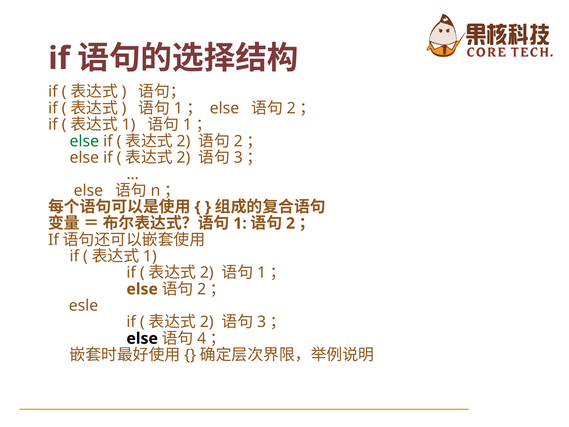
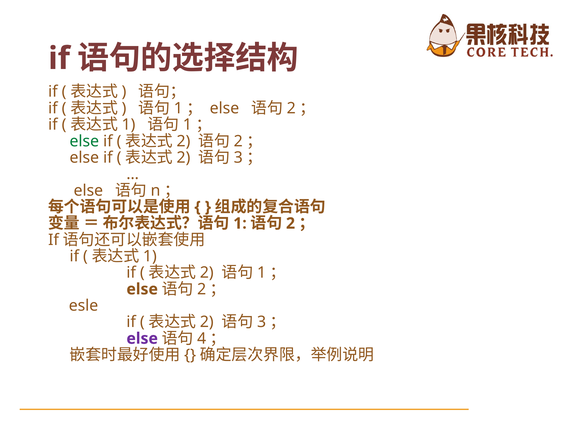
else at (142, 338) colour: black -> purple
